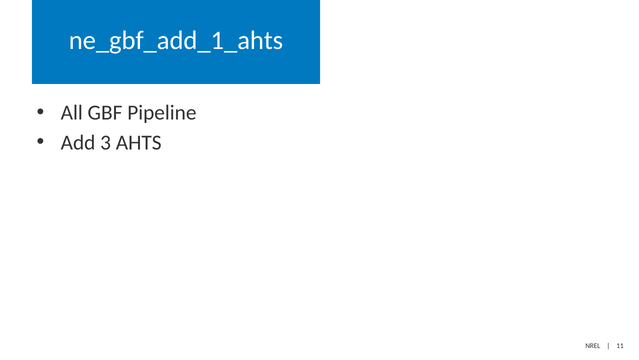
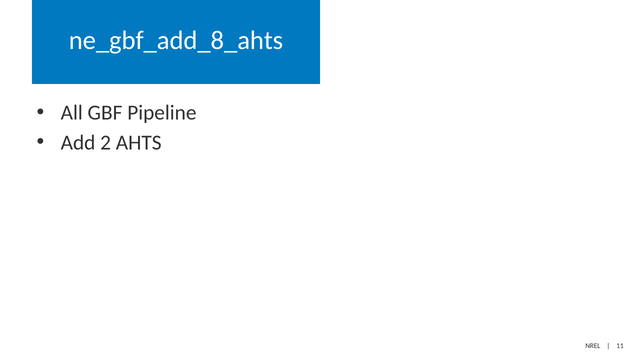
ne_gbf_add_1_ahts: ne_gbf_add_1_ahts -> ne_gbf_add_8_ahts
3: 3 -> 2
